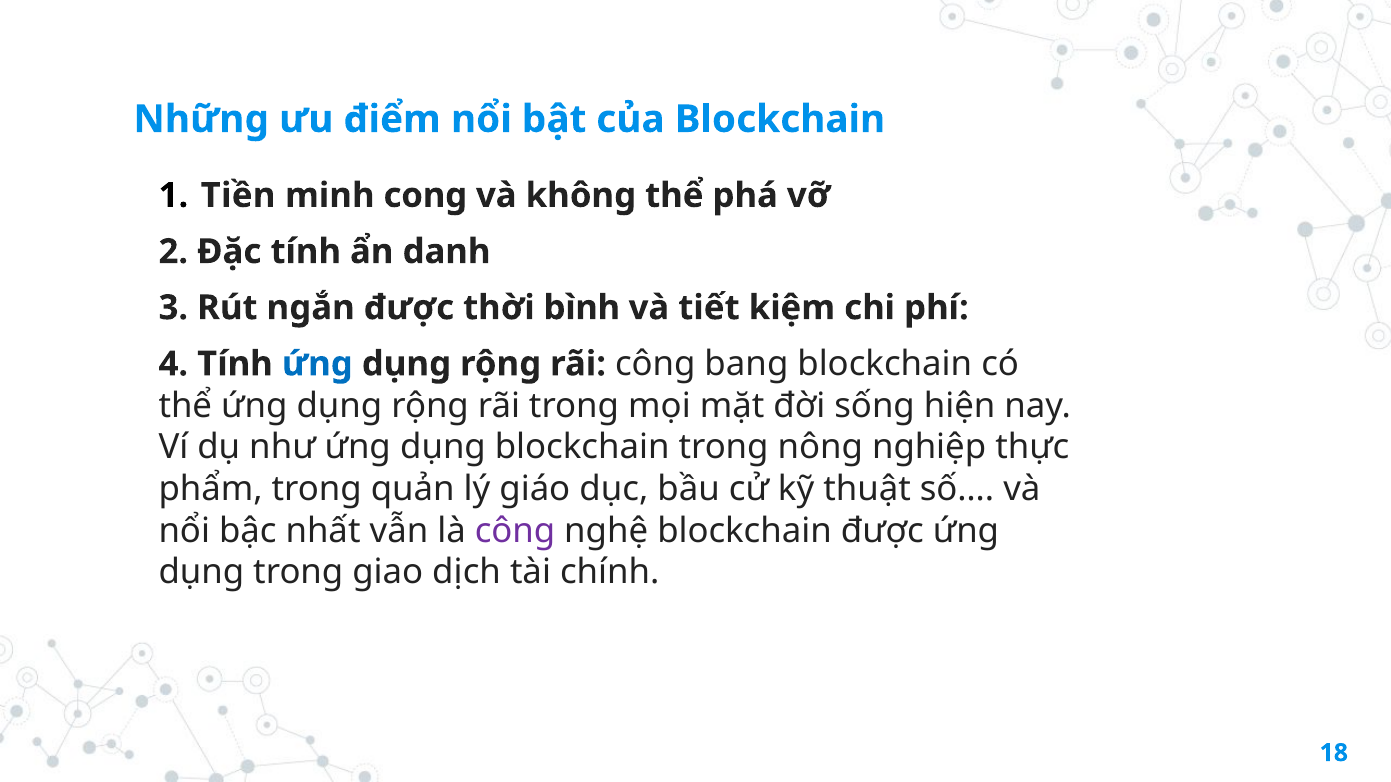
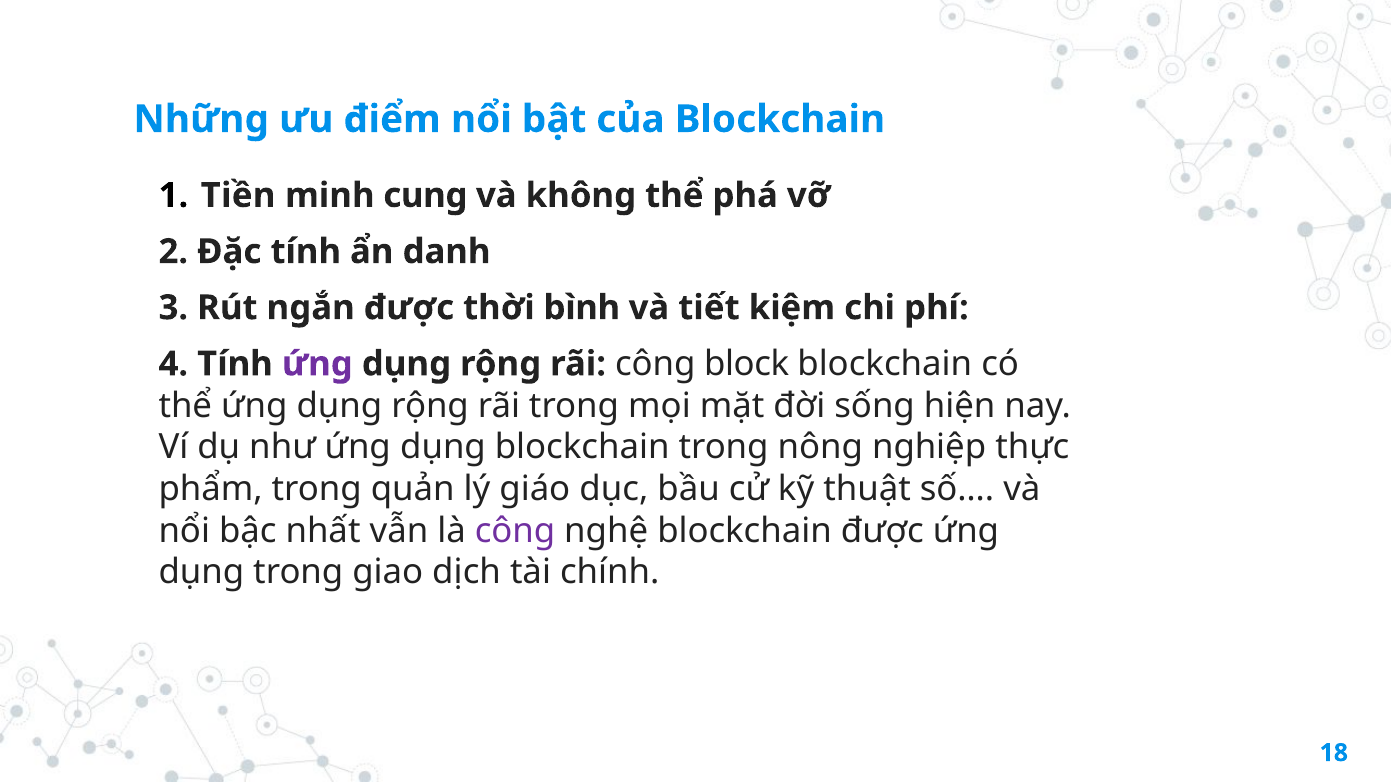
cong: cong -> cung
ứng at (317, 364) colour: blue -> purple
bang: bang -> block
